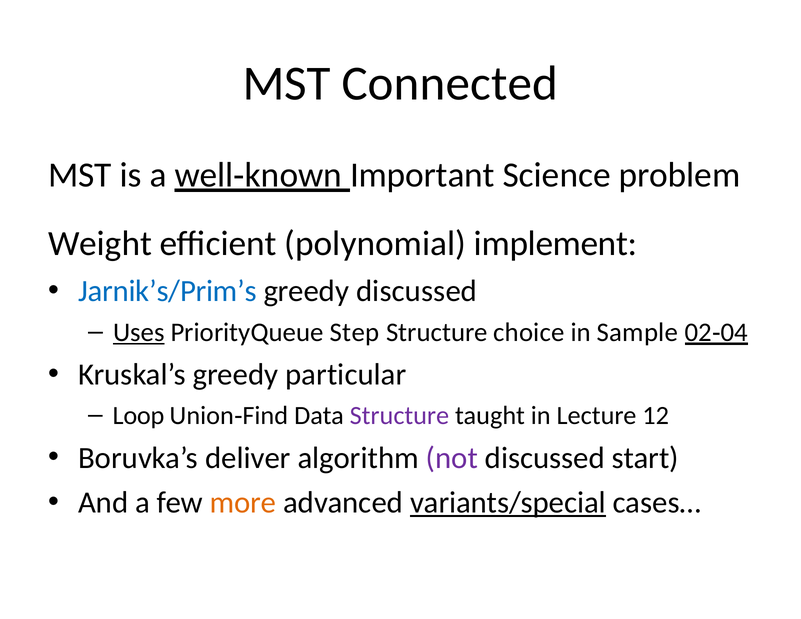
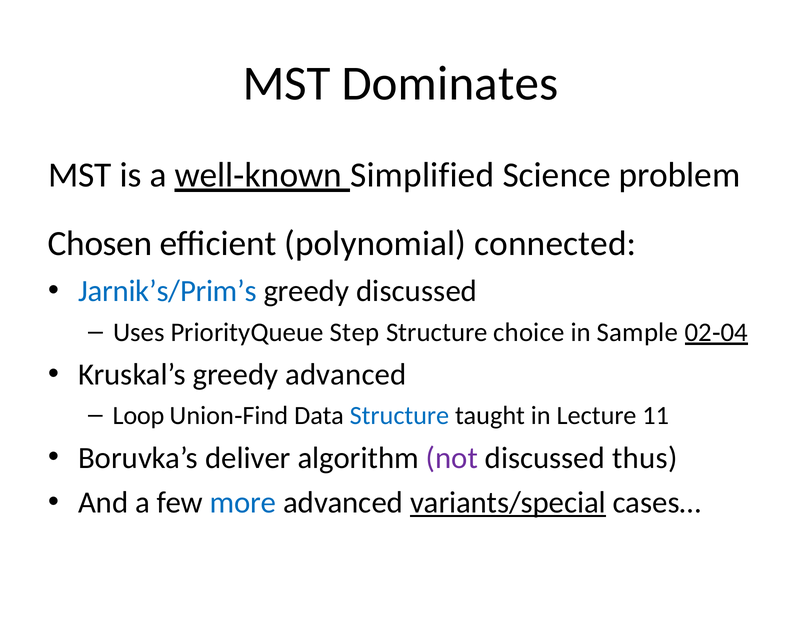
Connected: Connected -> Dominates
Important: Important -> Simplified
Weight: Weight -> Chosen
implement: implement -> connected
Uses underline: present -> none
greedy particular: particular -> advanced
Structure at (399, 416) colour: purple -> blue
12: 12 -> 11
start: start -> thus
more colour: orange -> blue
